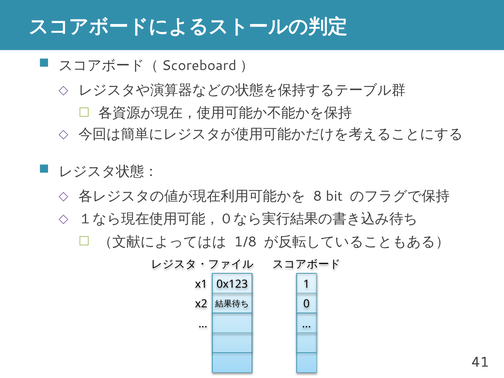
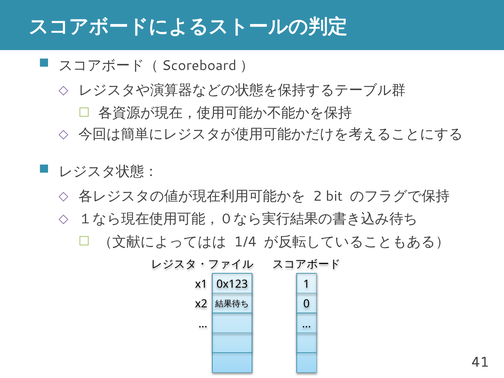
8: 8 -> 2
1/8: 1/8 -> 1/4
